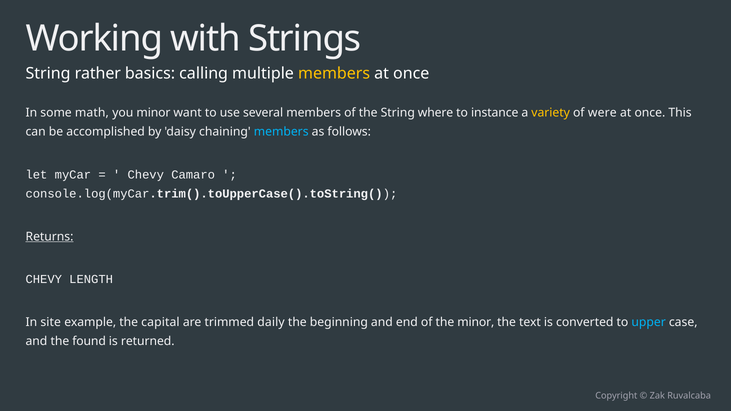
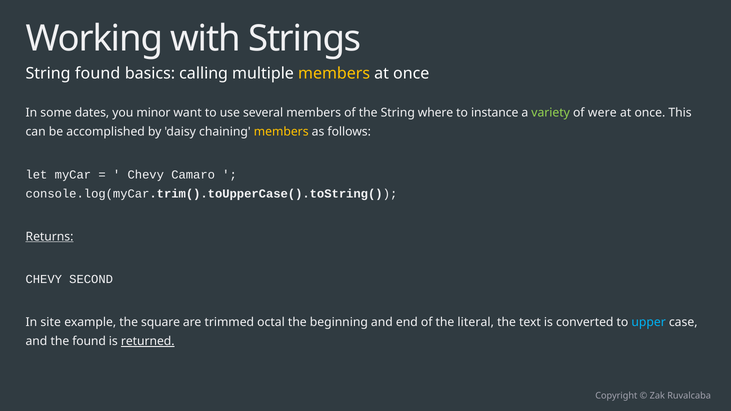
String rather: rather -> found
math: math -> dates
variety colour: yellow -> light green
members at (281, 132) colour: light blue -> yellow
LENGTH: LENGTH -> SECOND
capital: capital -> square
daily: daily -> octal
the minor: minor -> literal
returned underline: none -> present
